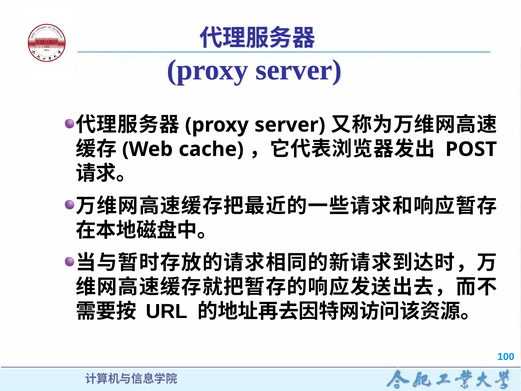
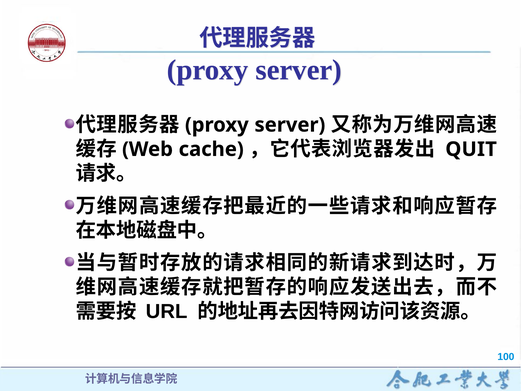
POST: POST -> QUIT
